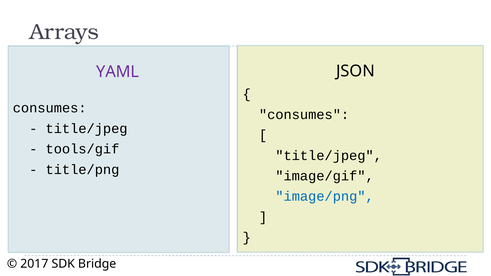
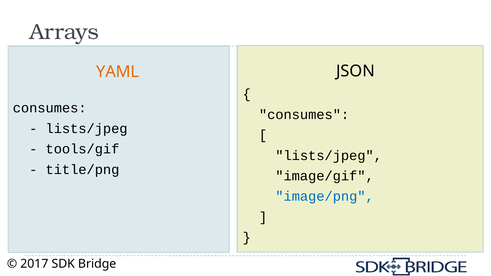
YAML colour: purple -> orange
title/jpeg at (87, 129): title/jpeg -> lists/jpeg
title/jpeg at (329, 156): title/jpeg -> lists/jpeg
